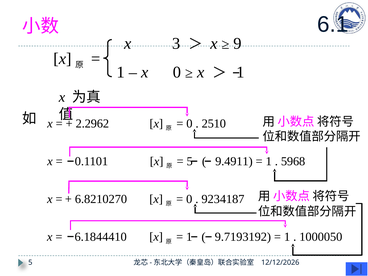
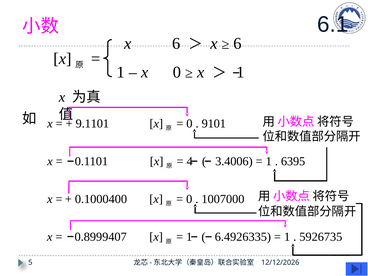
x 3: 3 -> 6
9 at (238, 43): 9 -> 6
2.2962: 2.2962 -> 9.1101
2510: 2510 -> 9101
5 at (190, 161): 5 -> 4
9.4911: 9.4911 -> 3.4006
5968: 5968 -> 6395
6.8210270: 6.8210270 -> 0.1000400
9234187: 9234187 -> 1007000
6.1844410: 6.1844410 -> 0.8999407
9.7193192: 9.7193192 -> 6.4926335
1000050: 1000050 -> 5926735
